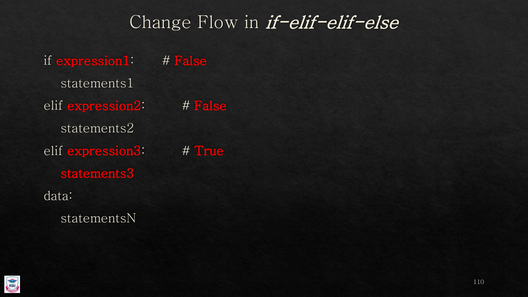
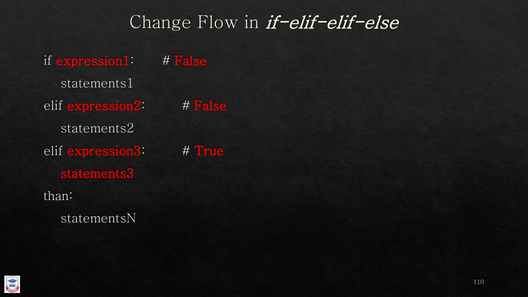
data: data -> than
